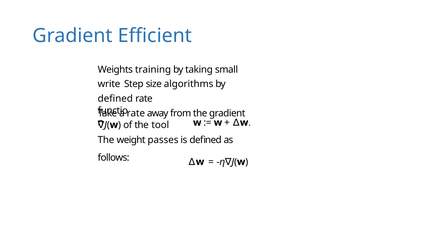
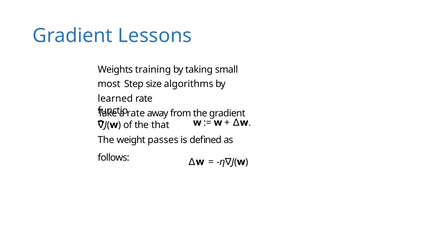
Efficient: Efficient -> Lessons
write: write -> most
defined at (115, 99): defined -> learned
tool: tool -> that
